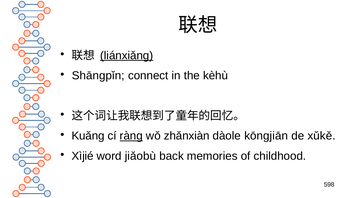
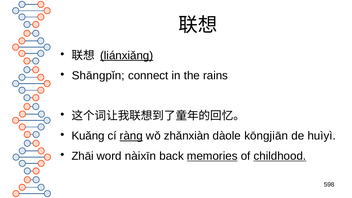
kèhù: kèhù -> rains
xǔkě: xǔkě -> huìyì
Xìjié: Xìjié -> Zhāi
jiǎobù: jiǎobù -> nàixīn
memories underline: none -> present
childhood underline: none -> present
